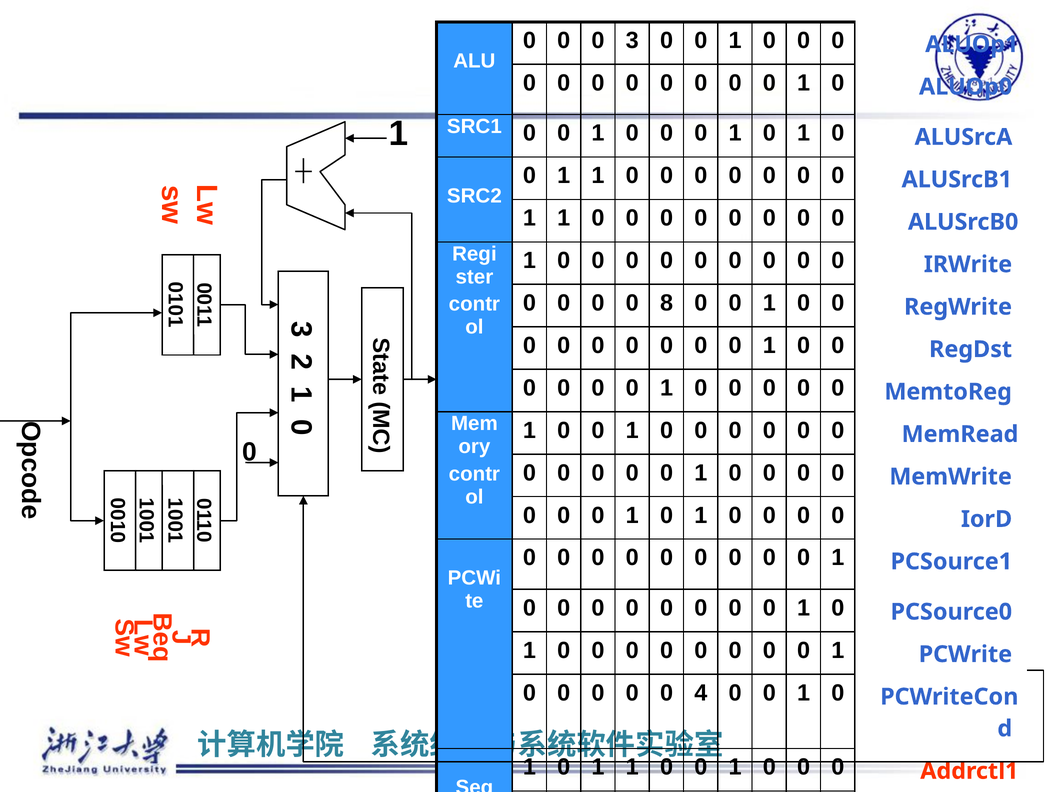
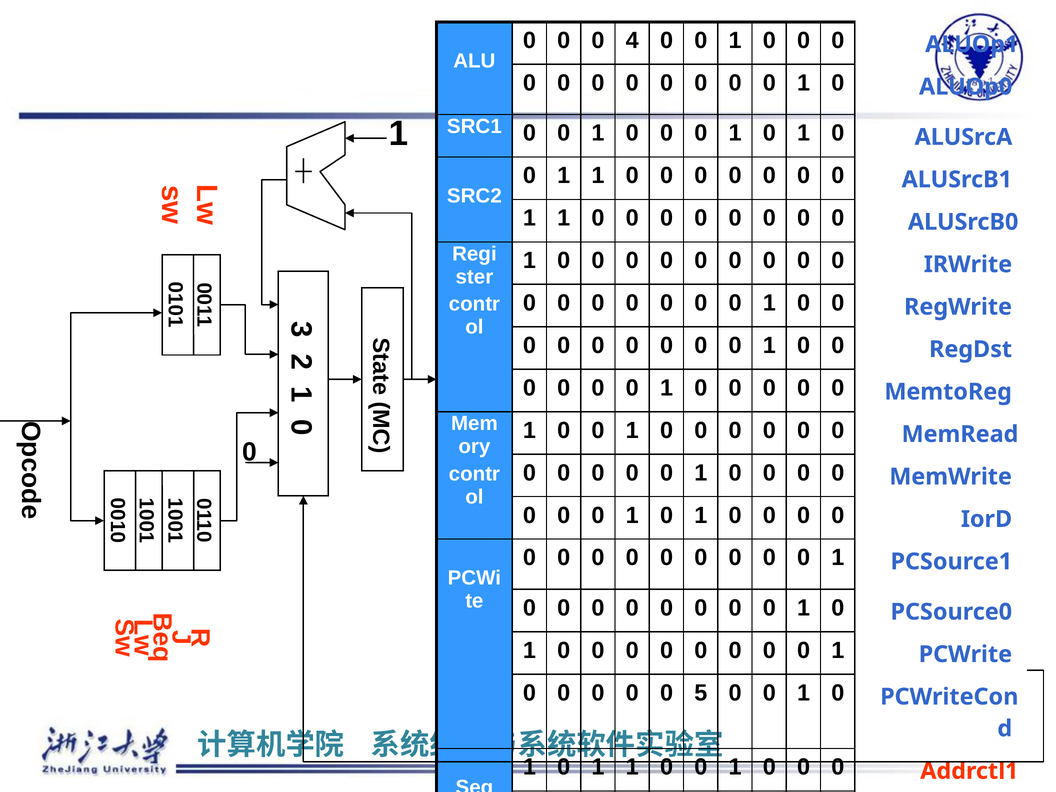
0 3: 3 -> 4
8 at (667, 303): 8 -> 0
4: 4 -> 5
